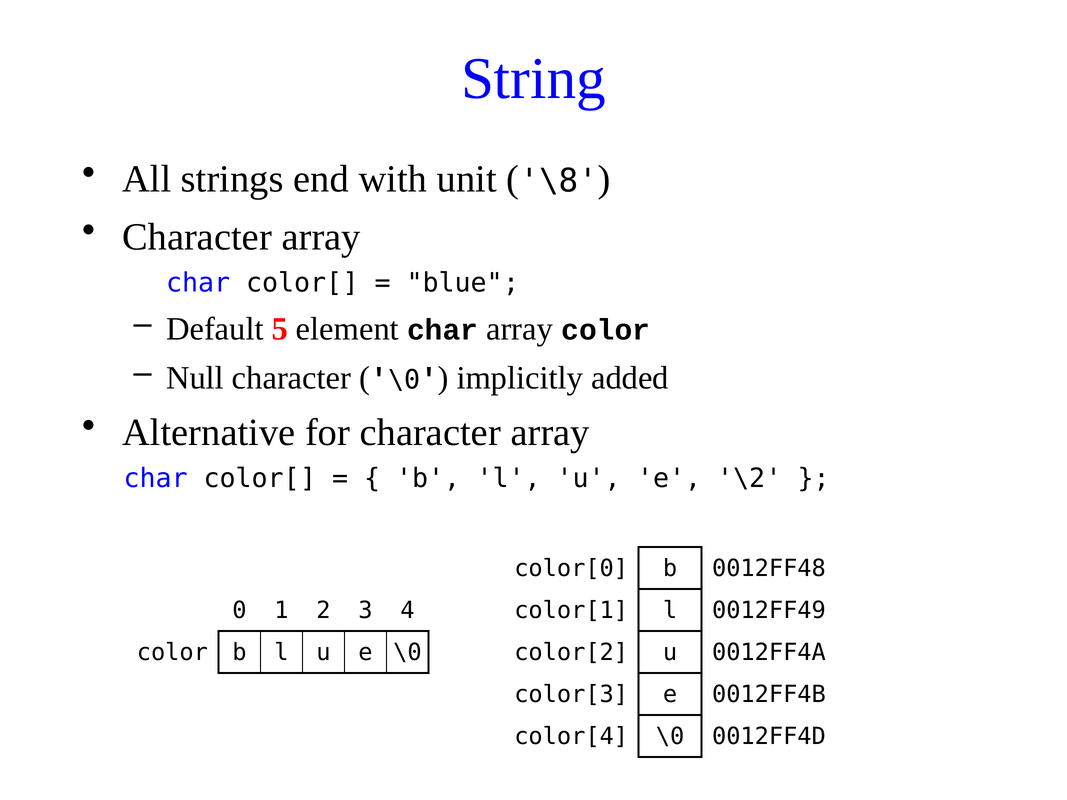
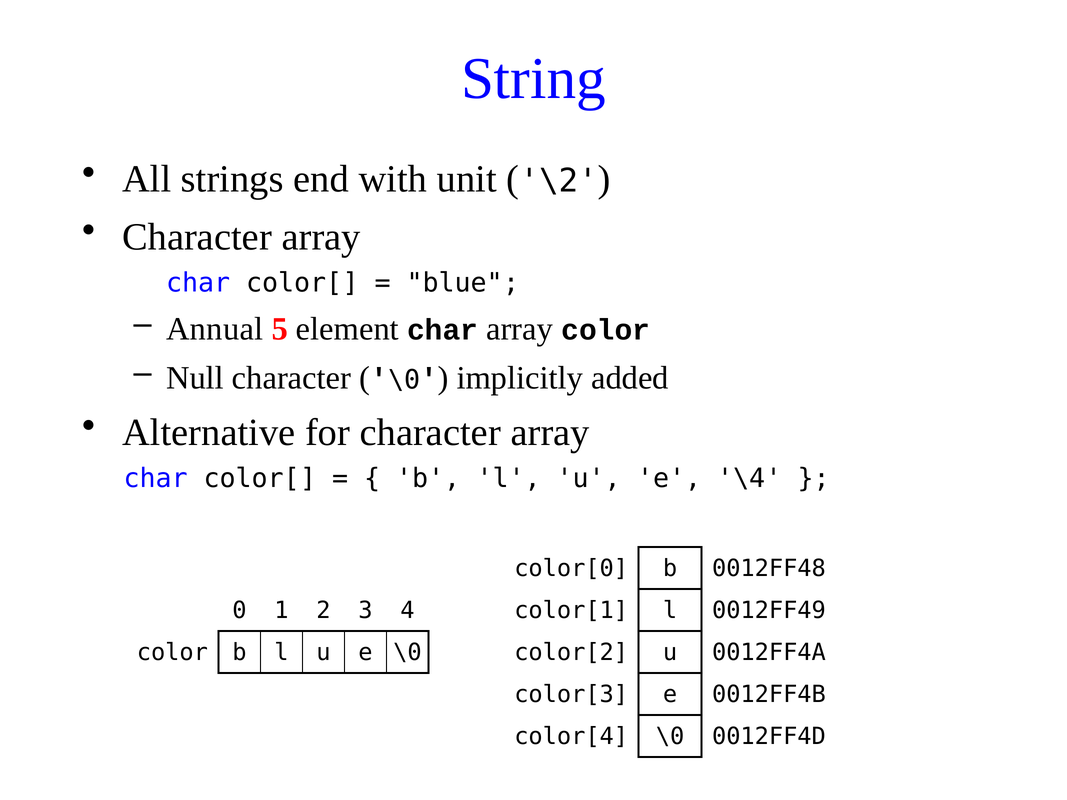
\8: \8 -> \2
Default: Default -> Annual
\2: \2 -> \4
